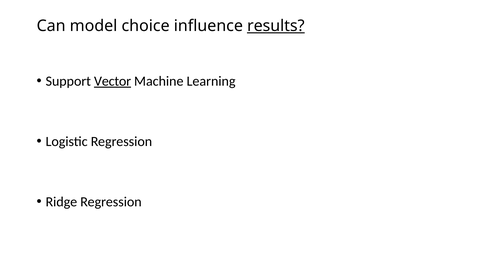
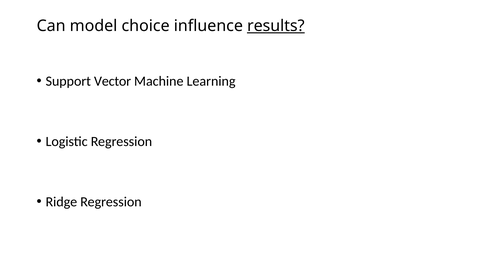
Vector underline: present -> none
